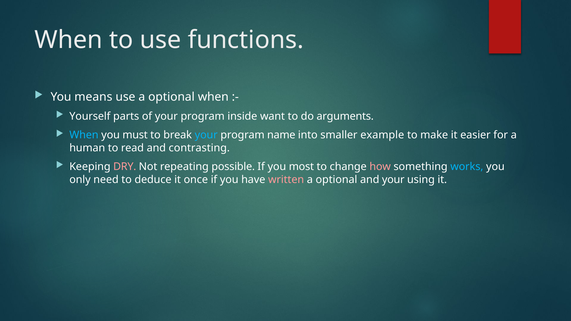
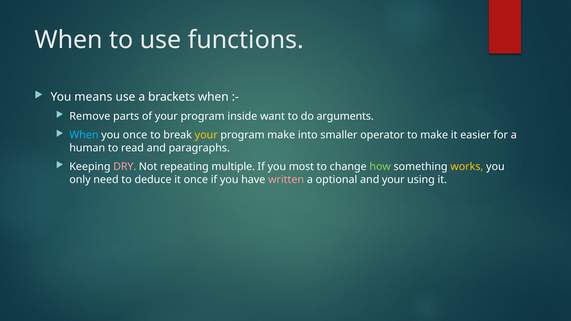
use a optional: optional -> brackets
Yourself: Yourself -> Remove
you must: must -> once
your at (206, 135) colour: light blue -> yellow
program name: name -> make
example: example -> operator
contrasting: contrasting -> paragraphs
possible: possible -> multiple
how colour: pink -> light green
works colour: light blue -> yellow
